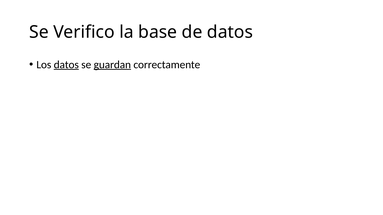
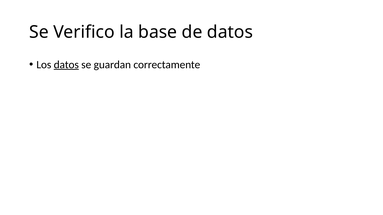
guardan underline: present -> none
